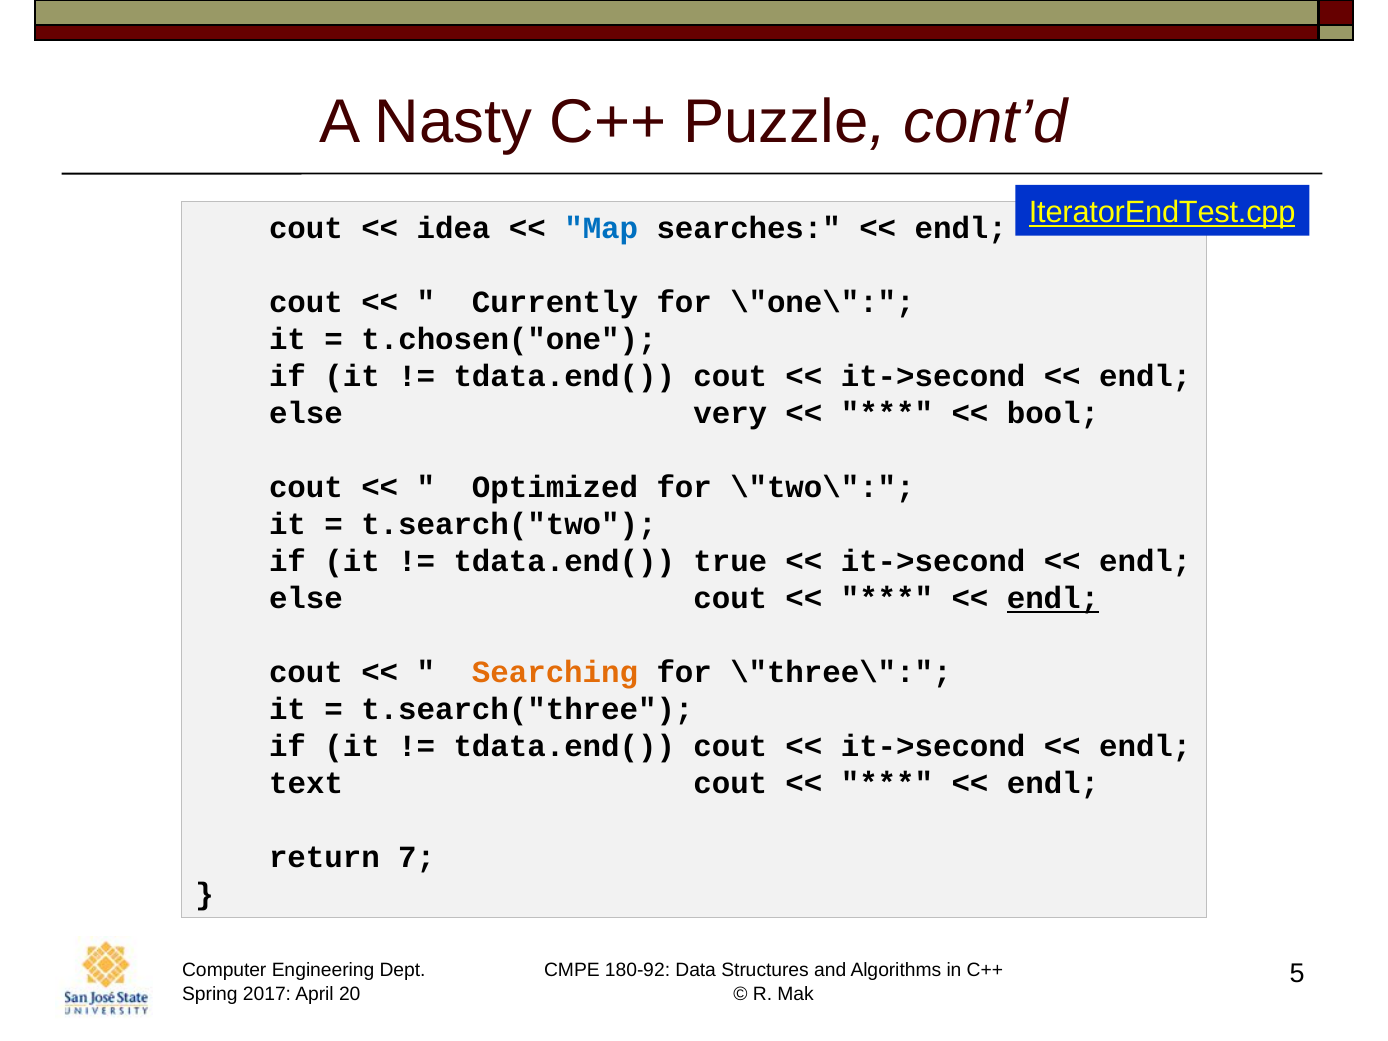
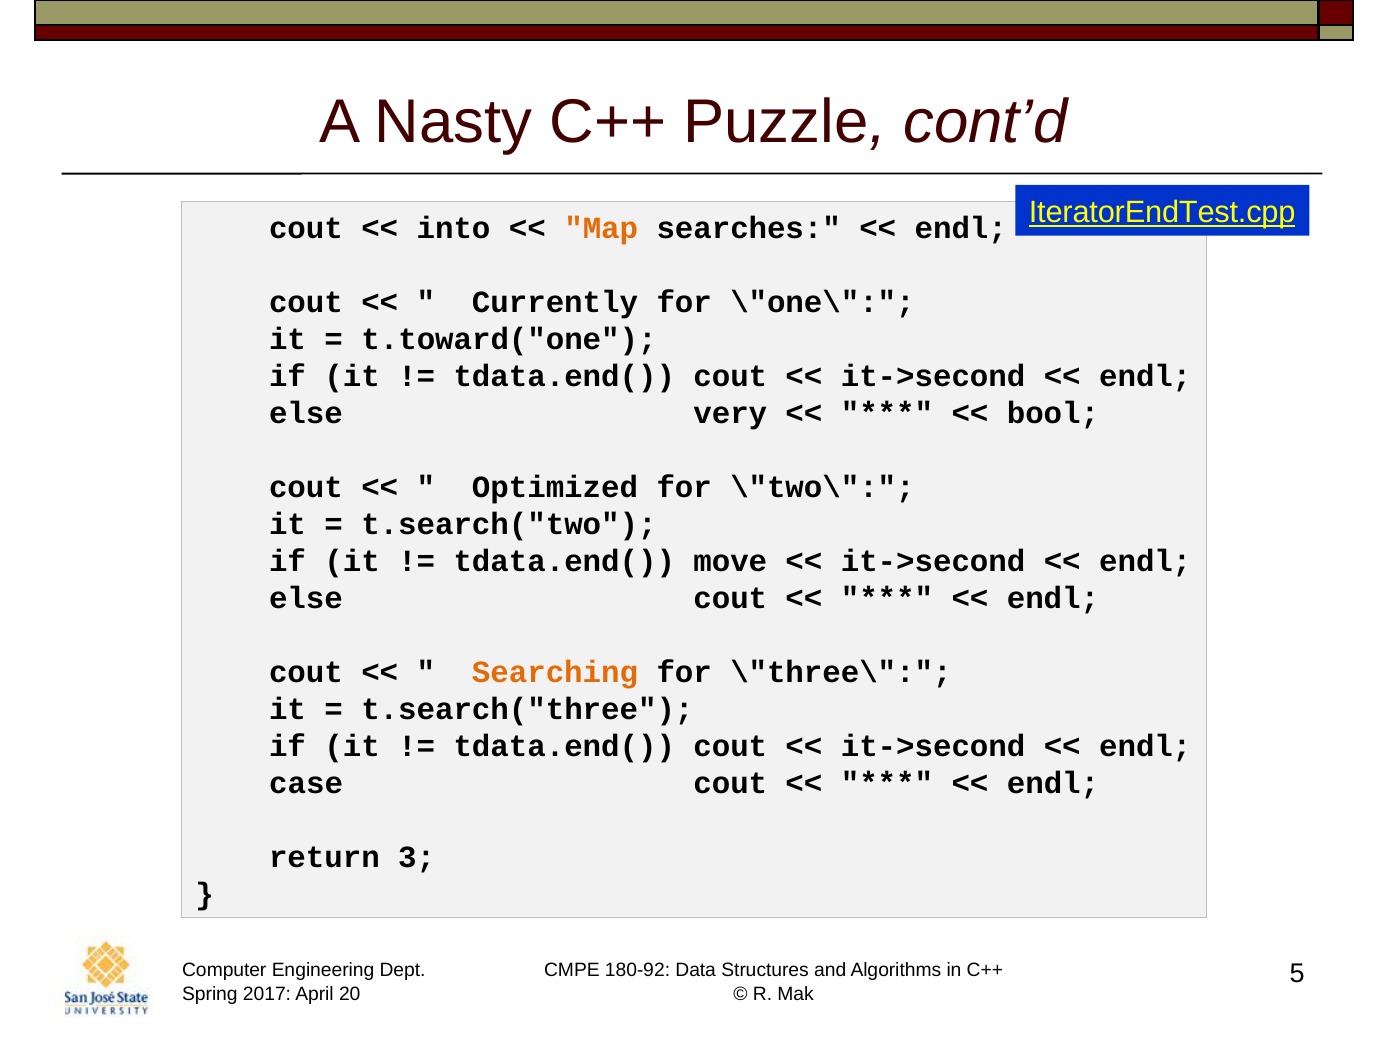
idea: idea -> into
Map colour: blue -> orange
t.chosen("one: t.chosen("one -> t.toward("one
true: true -> move
endl at (1053, 599) underline: present -> none
text: text -> case
7: 7 -> 3
